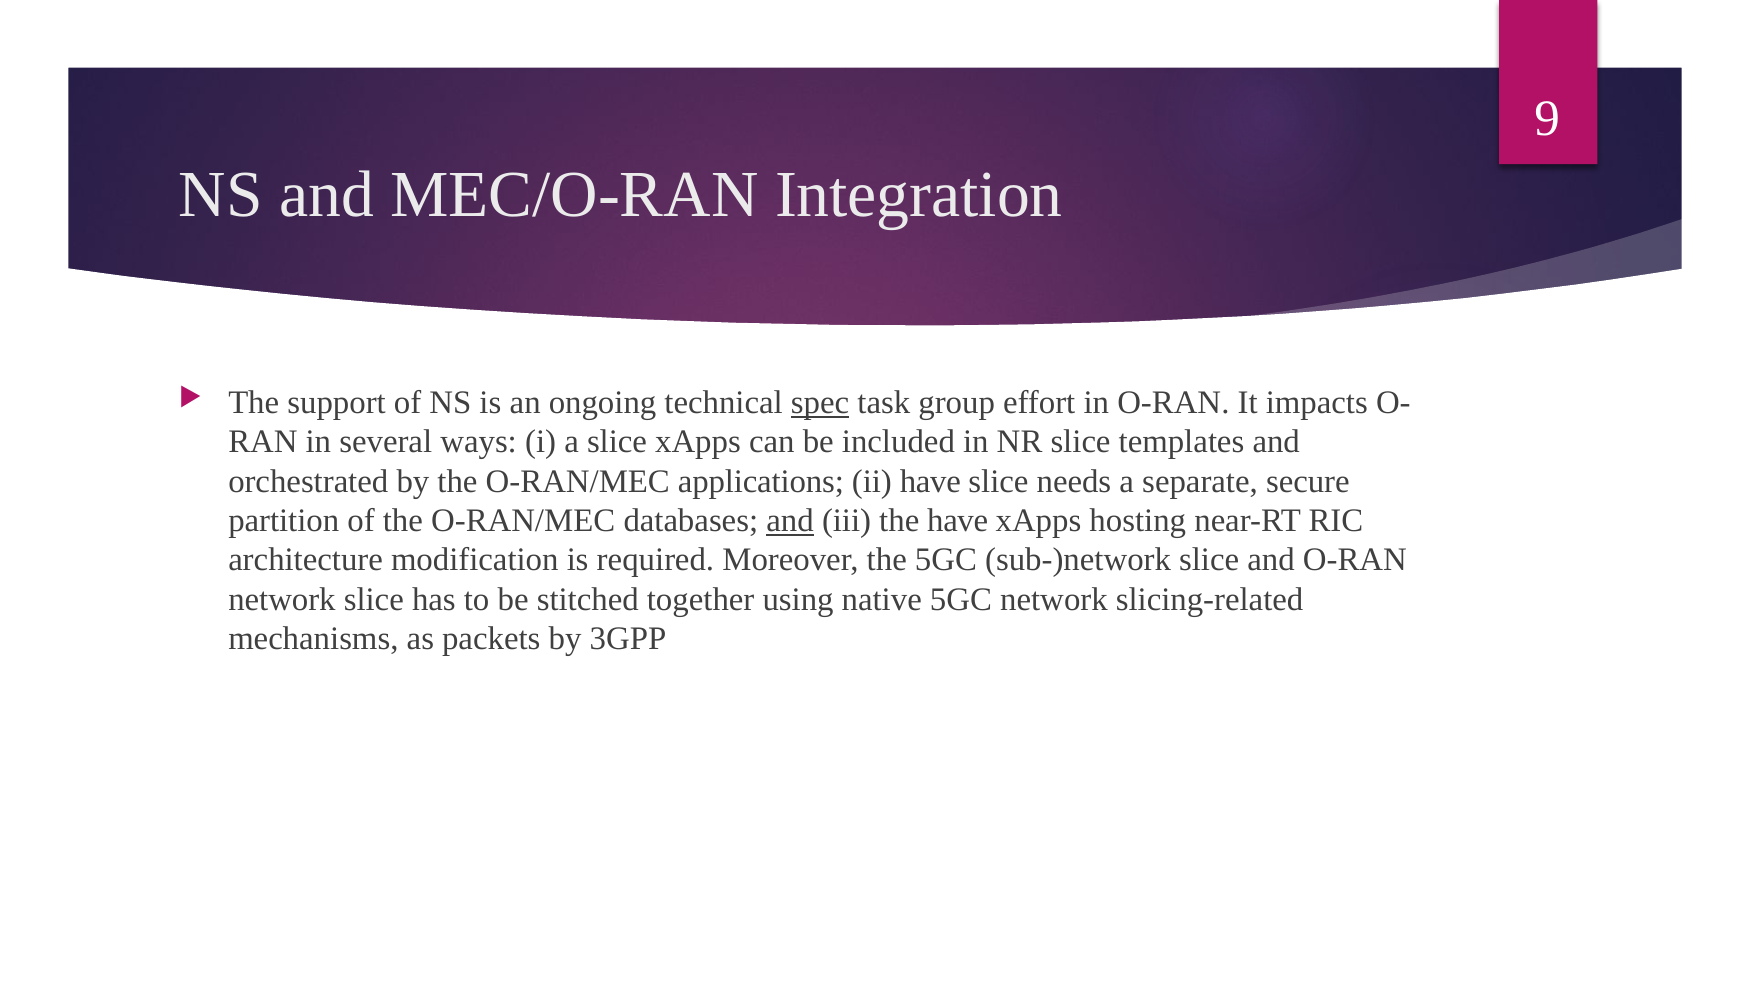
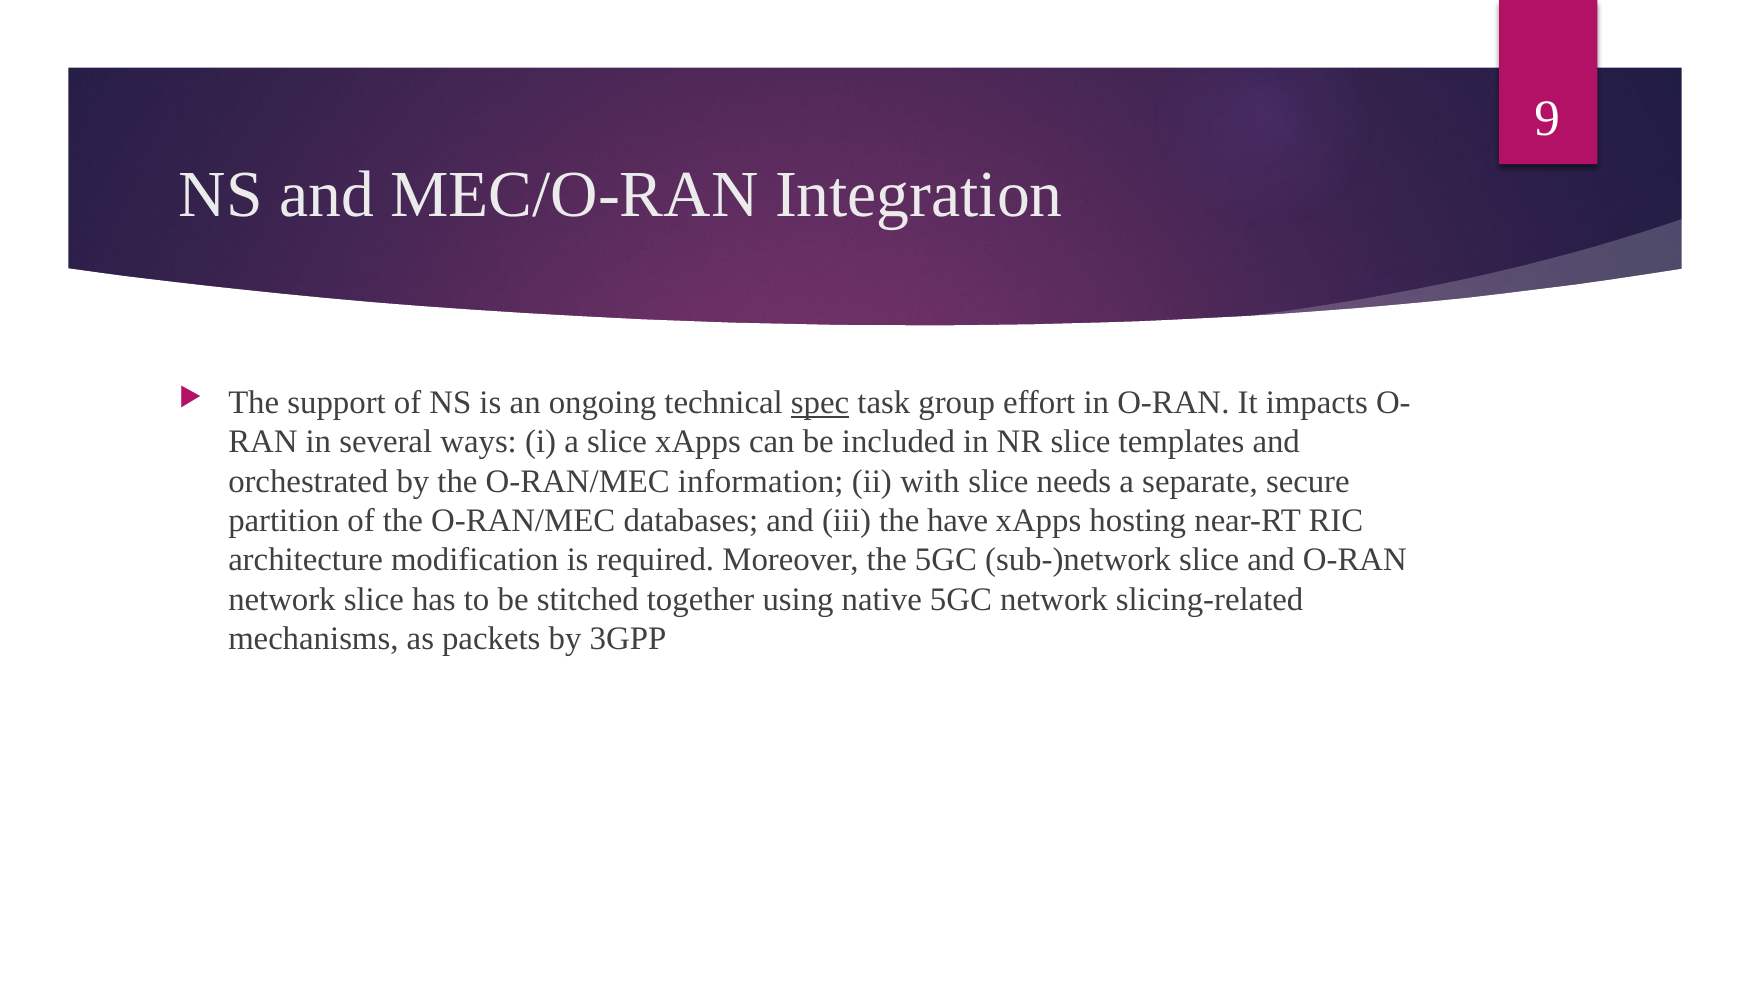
applications: applications -> information
ii have: have -> with
and at (790, 521) underline: present -> none
